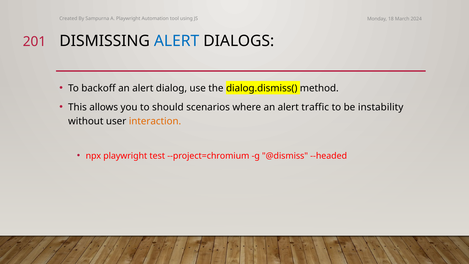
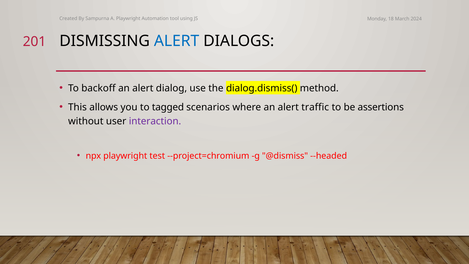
should: should -> tagged
instability: instability -> assertions
interaction colour: orange -> purple
